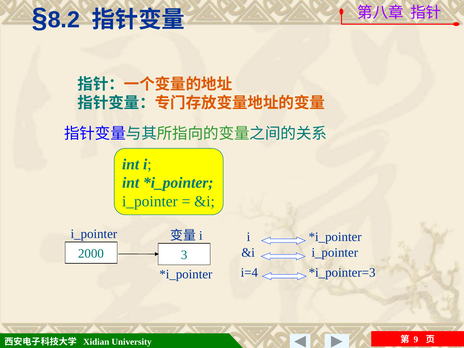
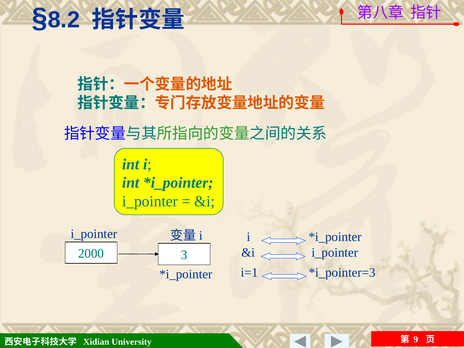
i=4: i=4 -> i=1
